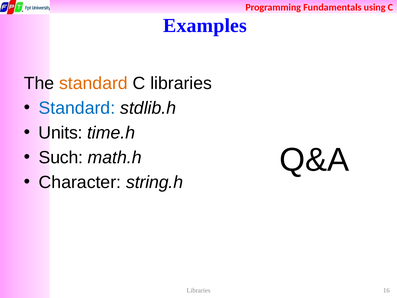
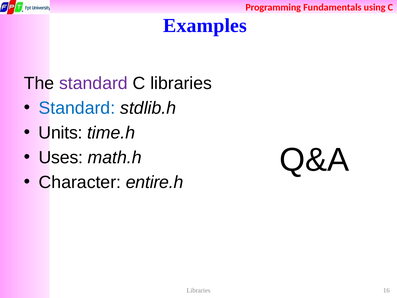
standard at (93, 83) colour: orange -> purple
Such: Such -> Uses
string.h: string.h -> entire.h
